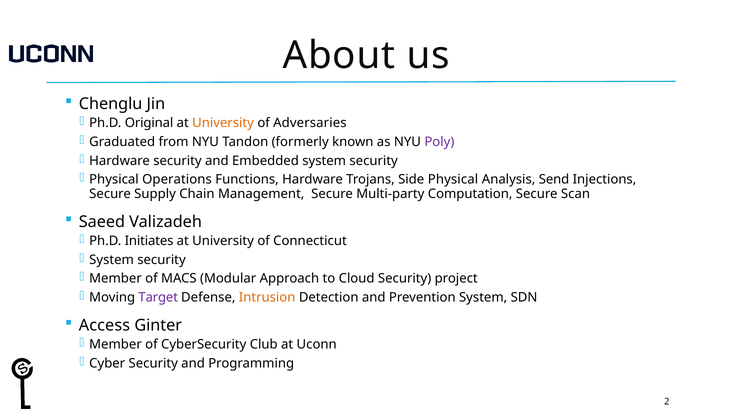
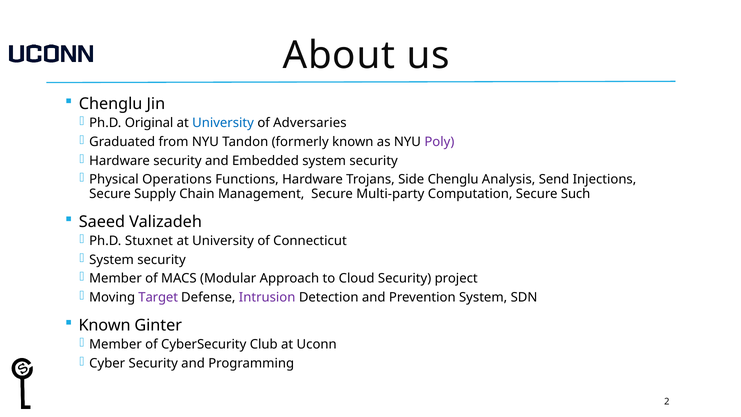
University at (223, 123) colour: orange -> blue
Side Physical: Physical -> Chenglu
Scan: Scan -> Such
Initiates: Initiates -> Stuxnet
Intrusion colour: orange -> purple
Access at (104, 325): Access -> Known
